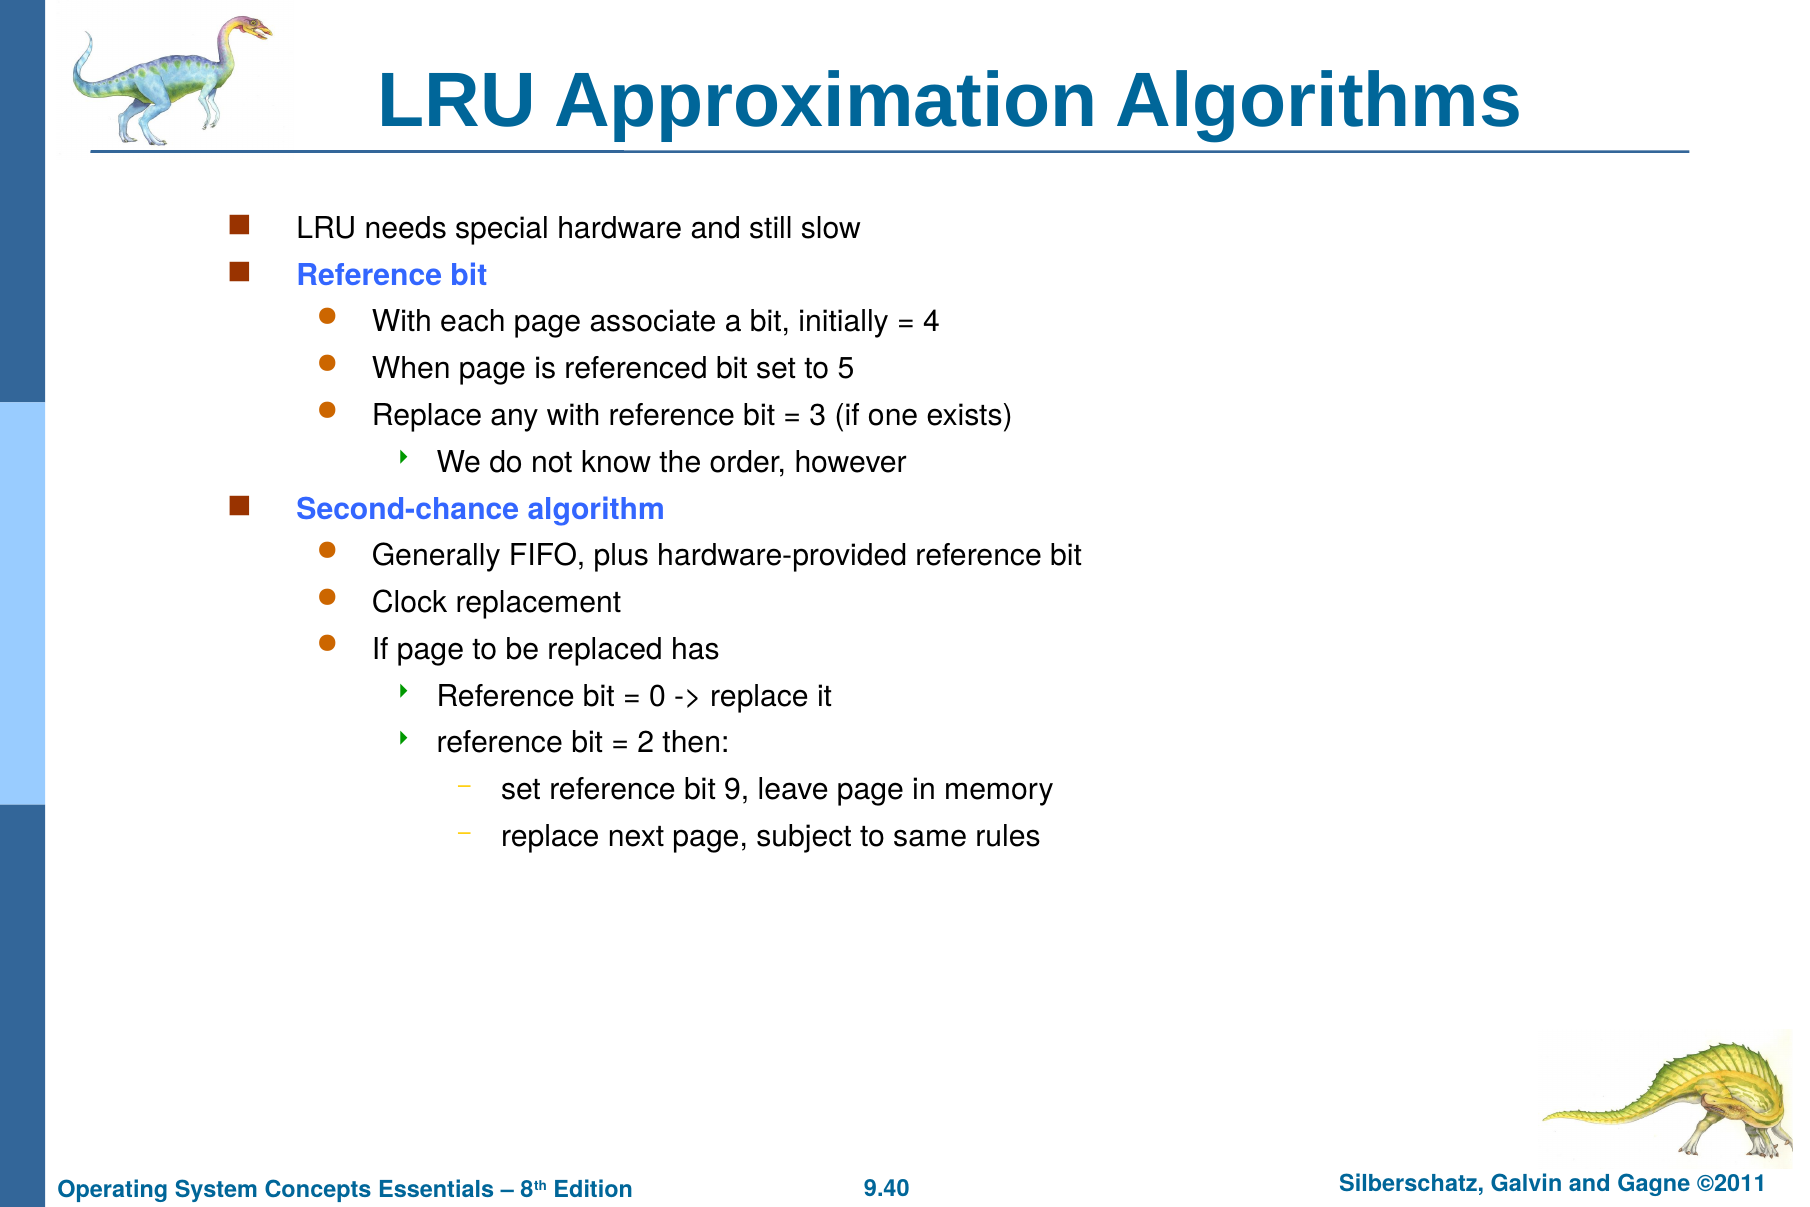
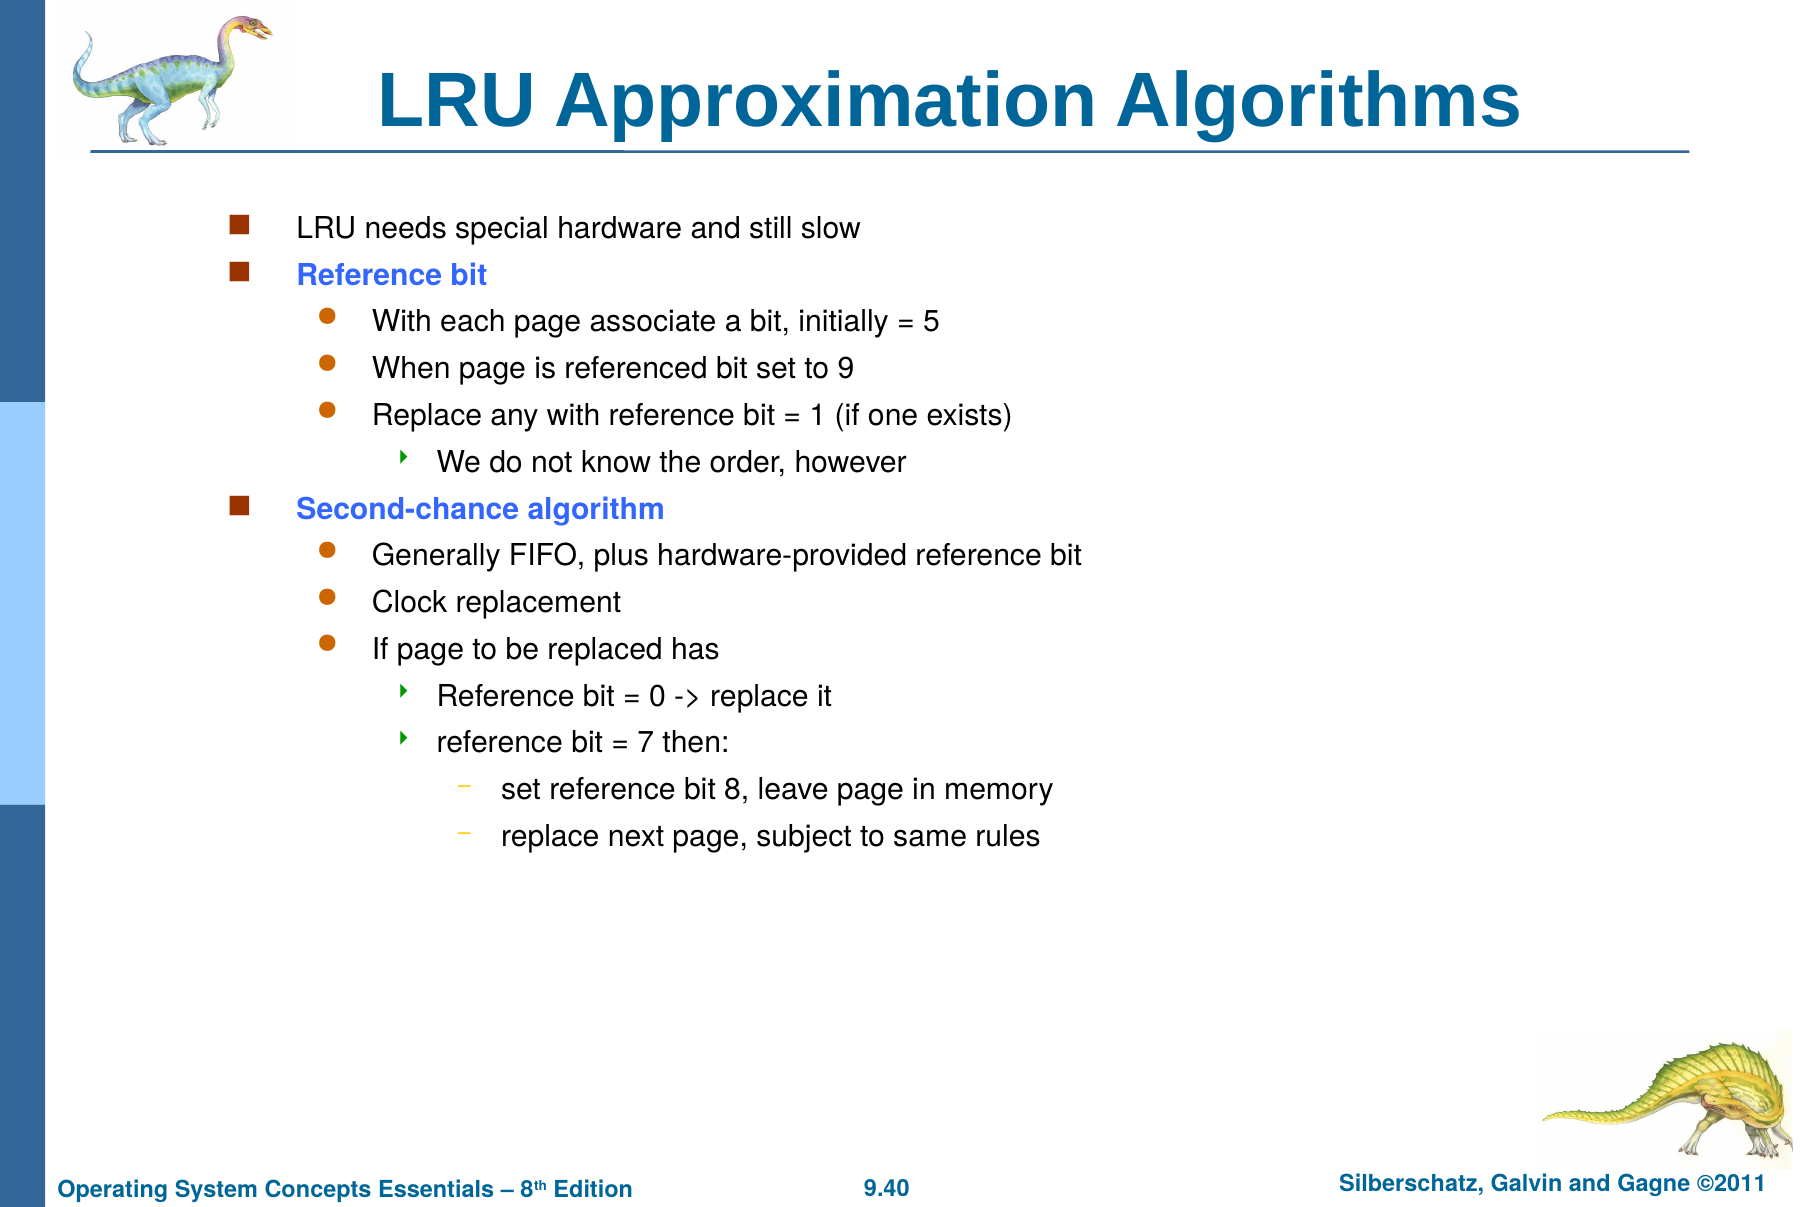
4: 4 -> 5
5: 5 -> 9
3: 3 -> 1
2: 2 -> 7
9: 9 -> 8
